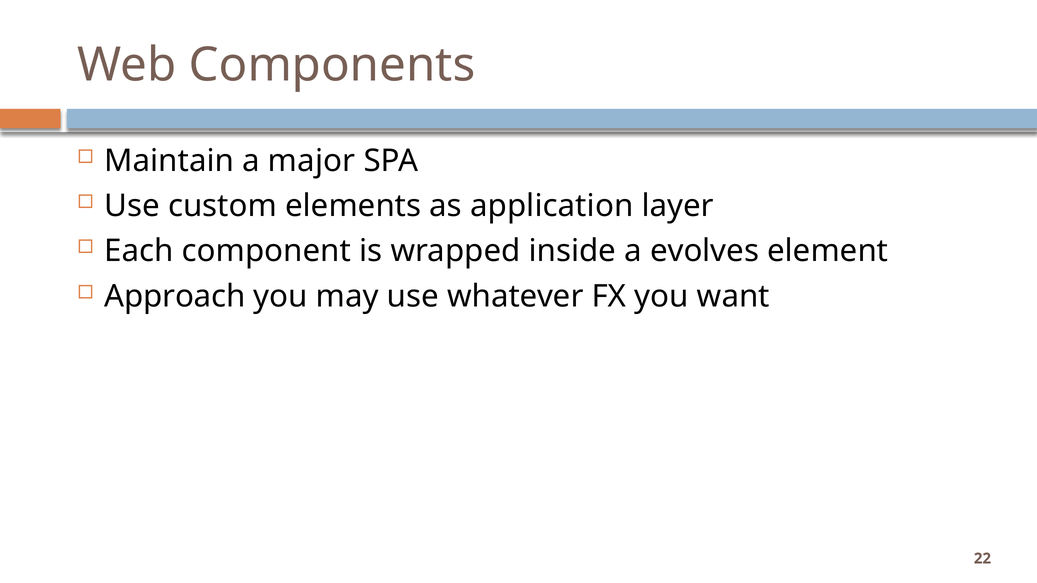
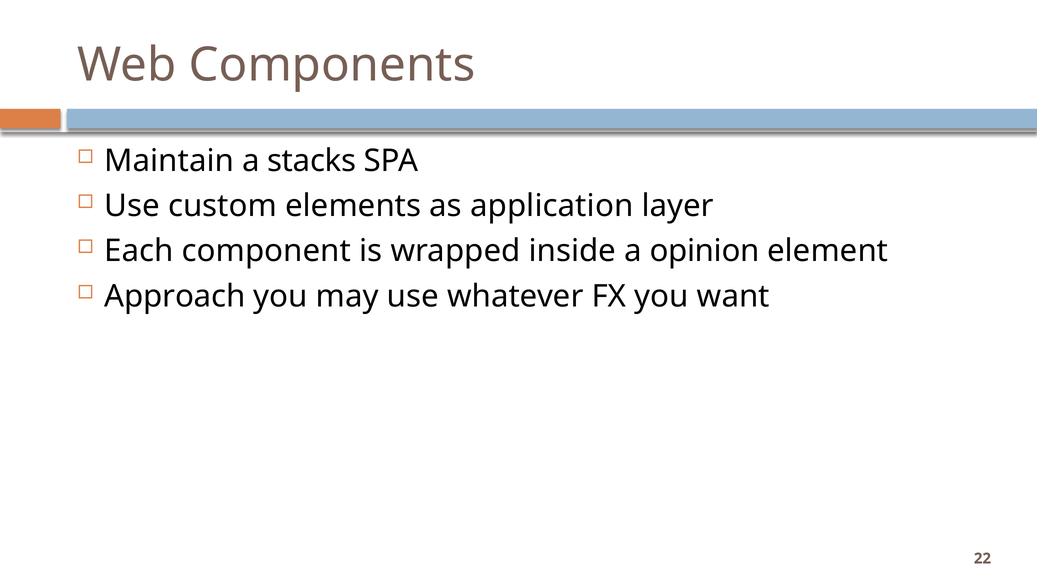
major: major -> stacks
evolves: evolves -> opinion
